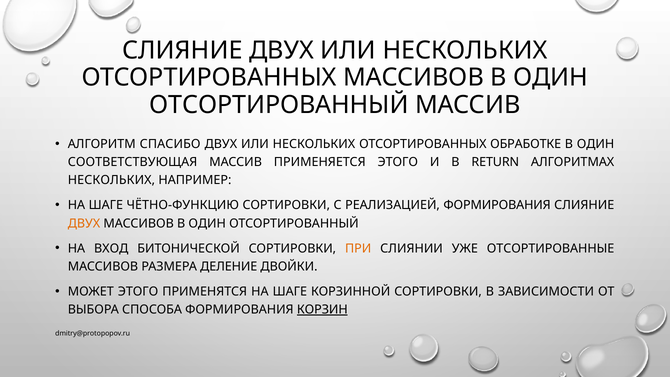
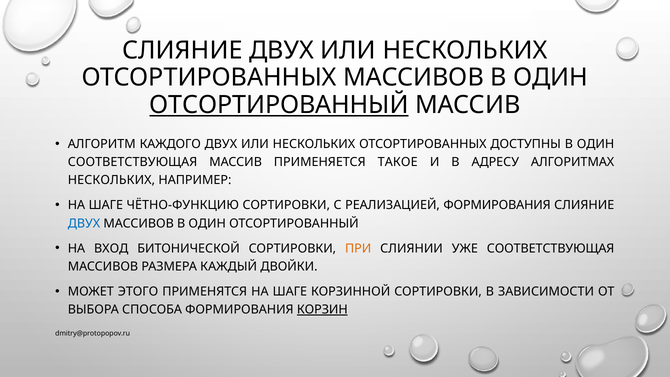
ОТСОРТИРОВАННЫЙ at (279, 105) underline: none -> present
СПАСИБО: СПАСИБО -> КАЖДОГО
ОБРАБОТКЕ: ОБРАБОТКЕ -> ДОСТУПНЫ
ПРИМЕНЯЕТСЯ ЭТОГО: ЭТОГО -> ТАКОЕ
RETURN: RETURN -> АДРЕСУ
ДВУХ at (84, 223) colour: orange -> blue
УЖЕ ОТСОРТИРОВАННЫЕ: ОТСОРТИРОВАННЫЕ -> СООТВЕТСТВУЮЩАЯ
ДЕЛЕНИЕ: ДЕЛЕНИЕ -> КАЖДЫЙ
